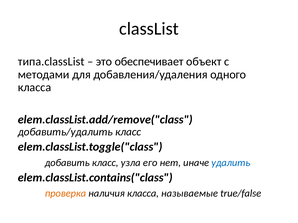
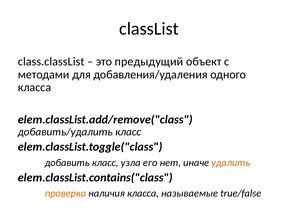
типа.classList: типа.classList -> class.classList
обеспечивает: обеспечивает -> предыдущий
удалить colour: blue -> orange
